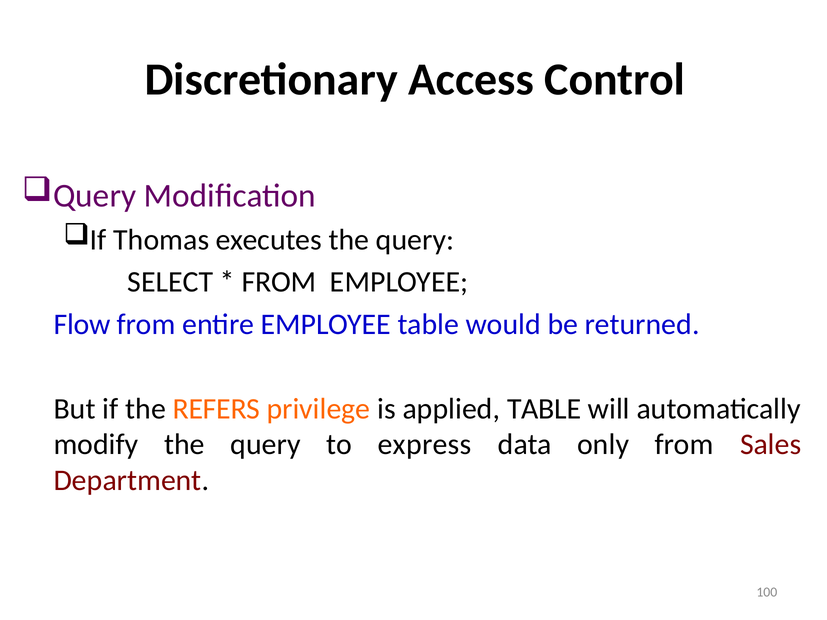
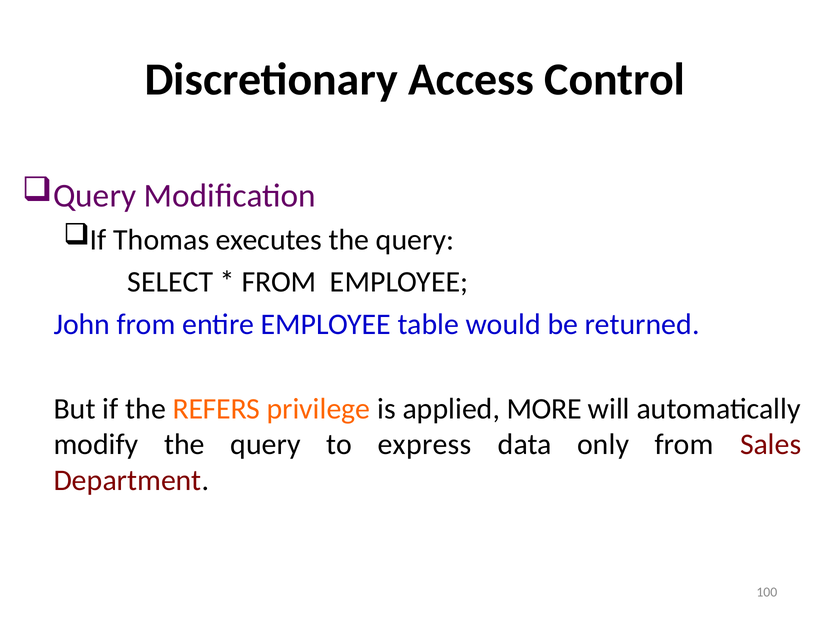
Flow: Flow -> John
applied TABLE: TABLE -> MORE
